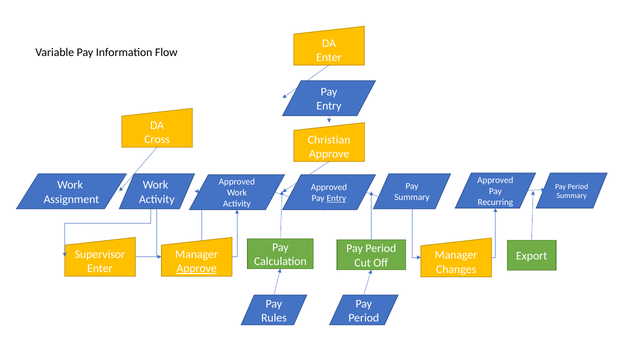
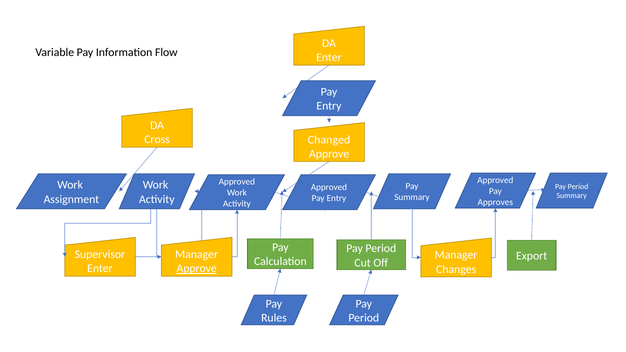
Christian: Christian -> Changed
Entry at (336, 198) underline: present -> none
Recurring: Recurring -> Approves
